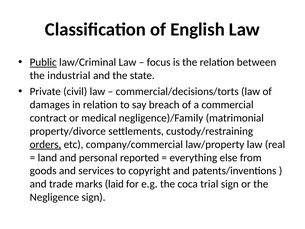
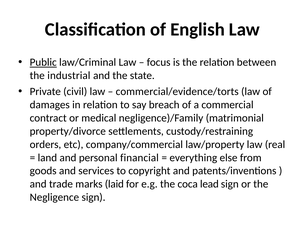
commercial/decisions/torts: commercial/decisions/torts -> commercial/evidence/torts
orders underline: present -> none
reported: reported -> financial
trial: trial -> lead
